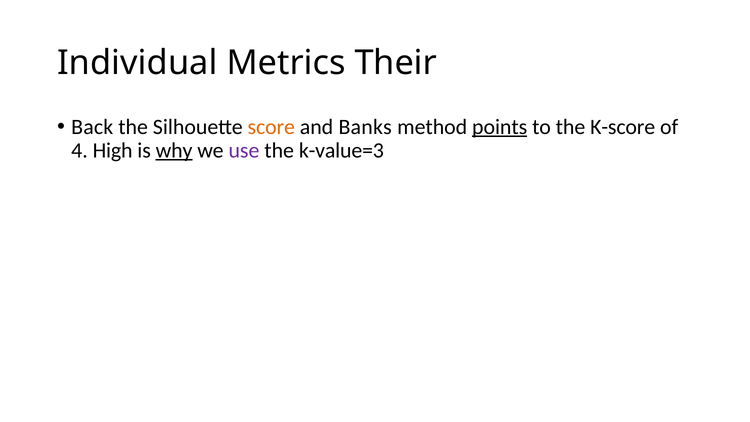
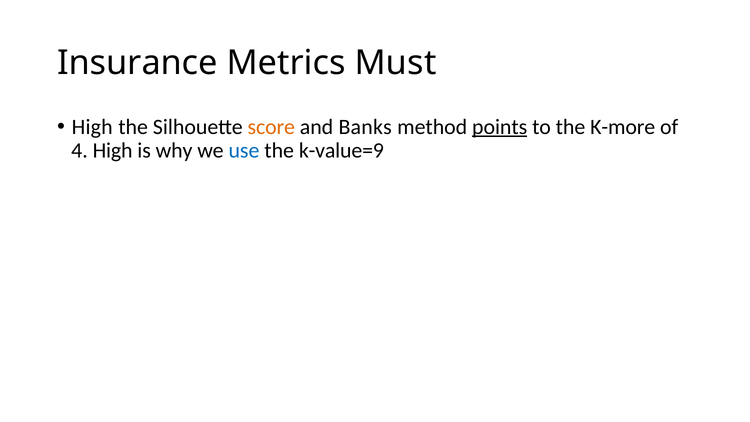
Individual: Individual -> Insurance
Their: Their -> Must
Back at (92, 127): Back -> High
K-score: K-score -> K-more
why underline: present -> none
use colour: purple -> blue
k-value=3: k-value=3 -> k-value=9
